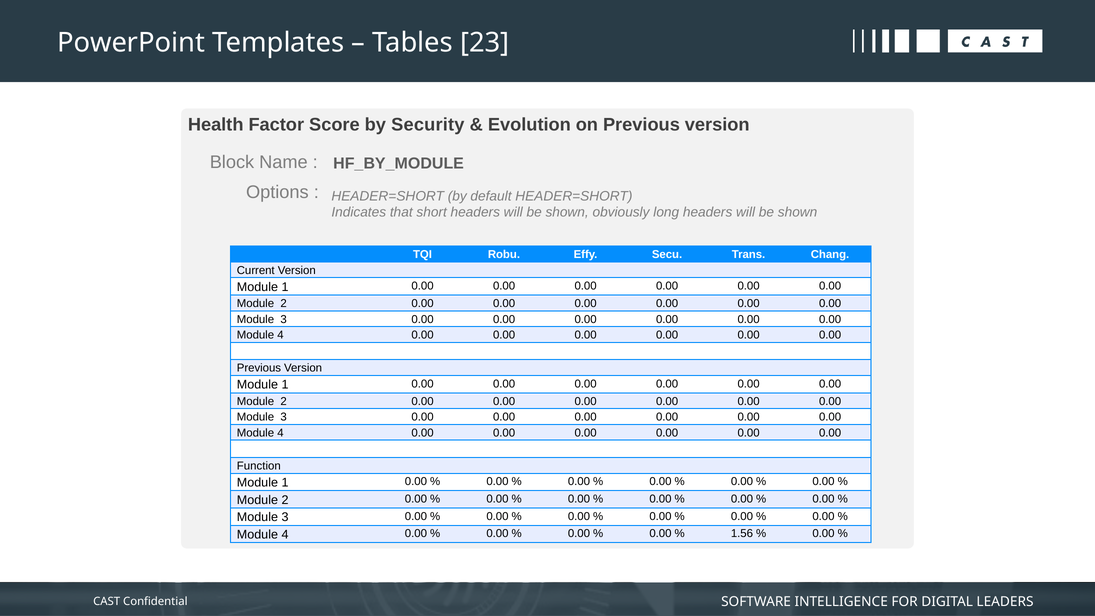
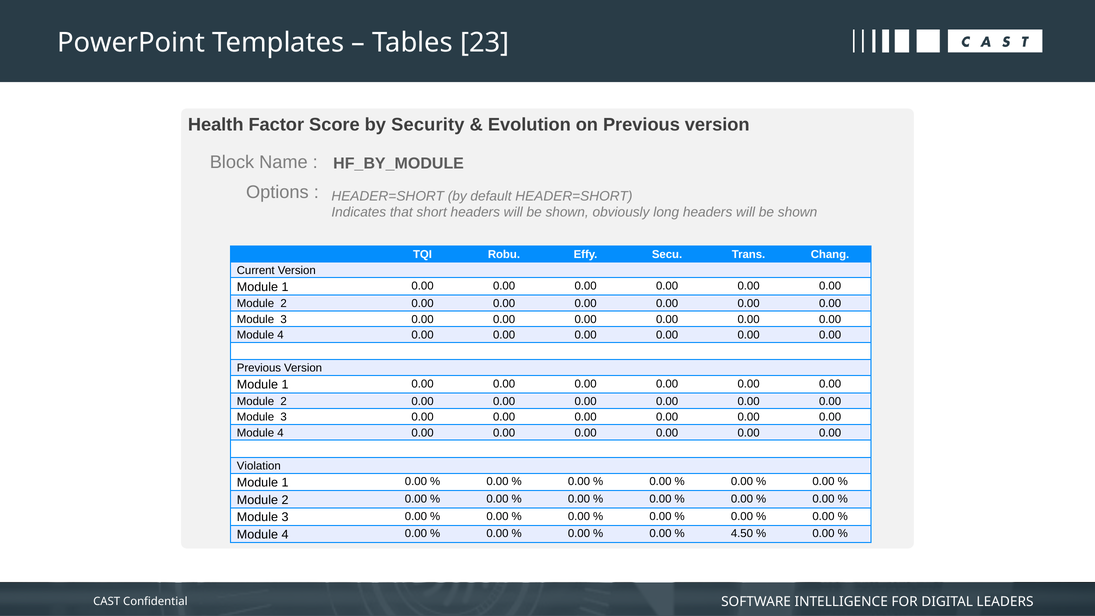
Function: Function -> Violation
1.56: 1.56 -> 4.50
